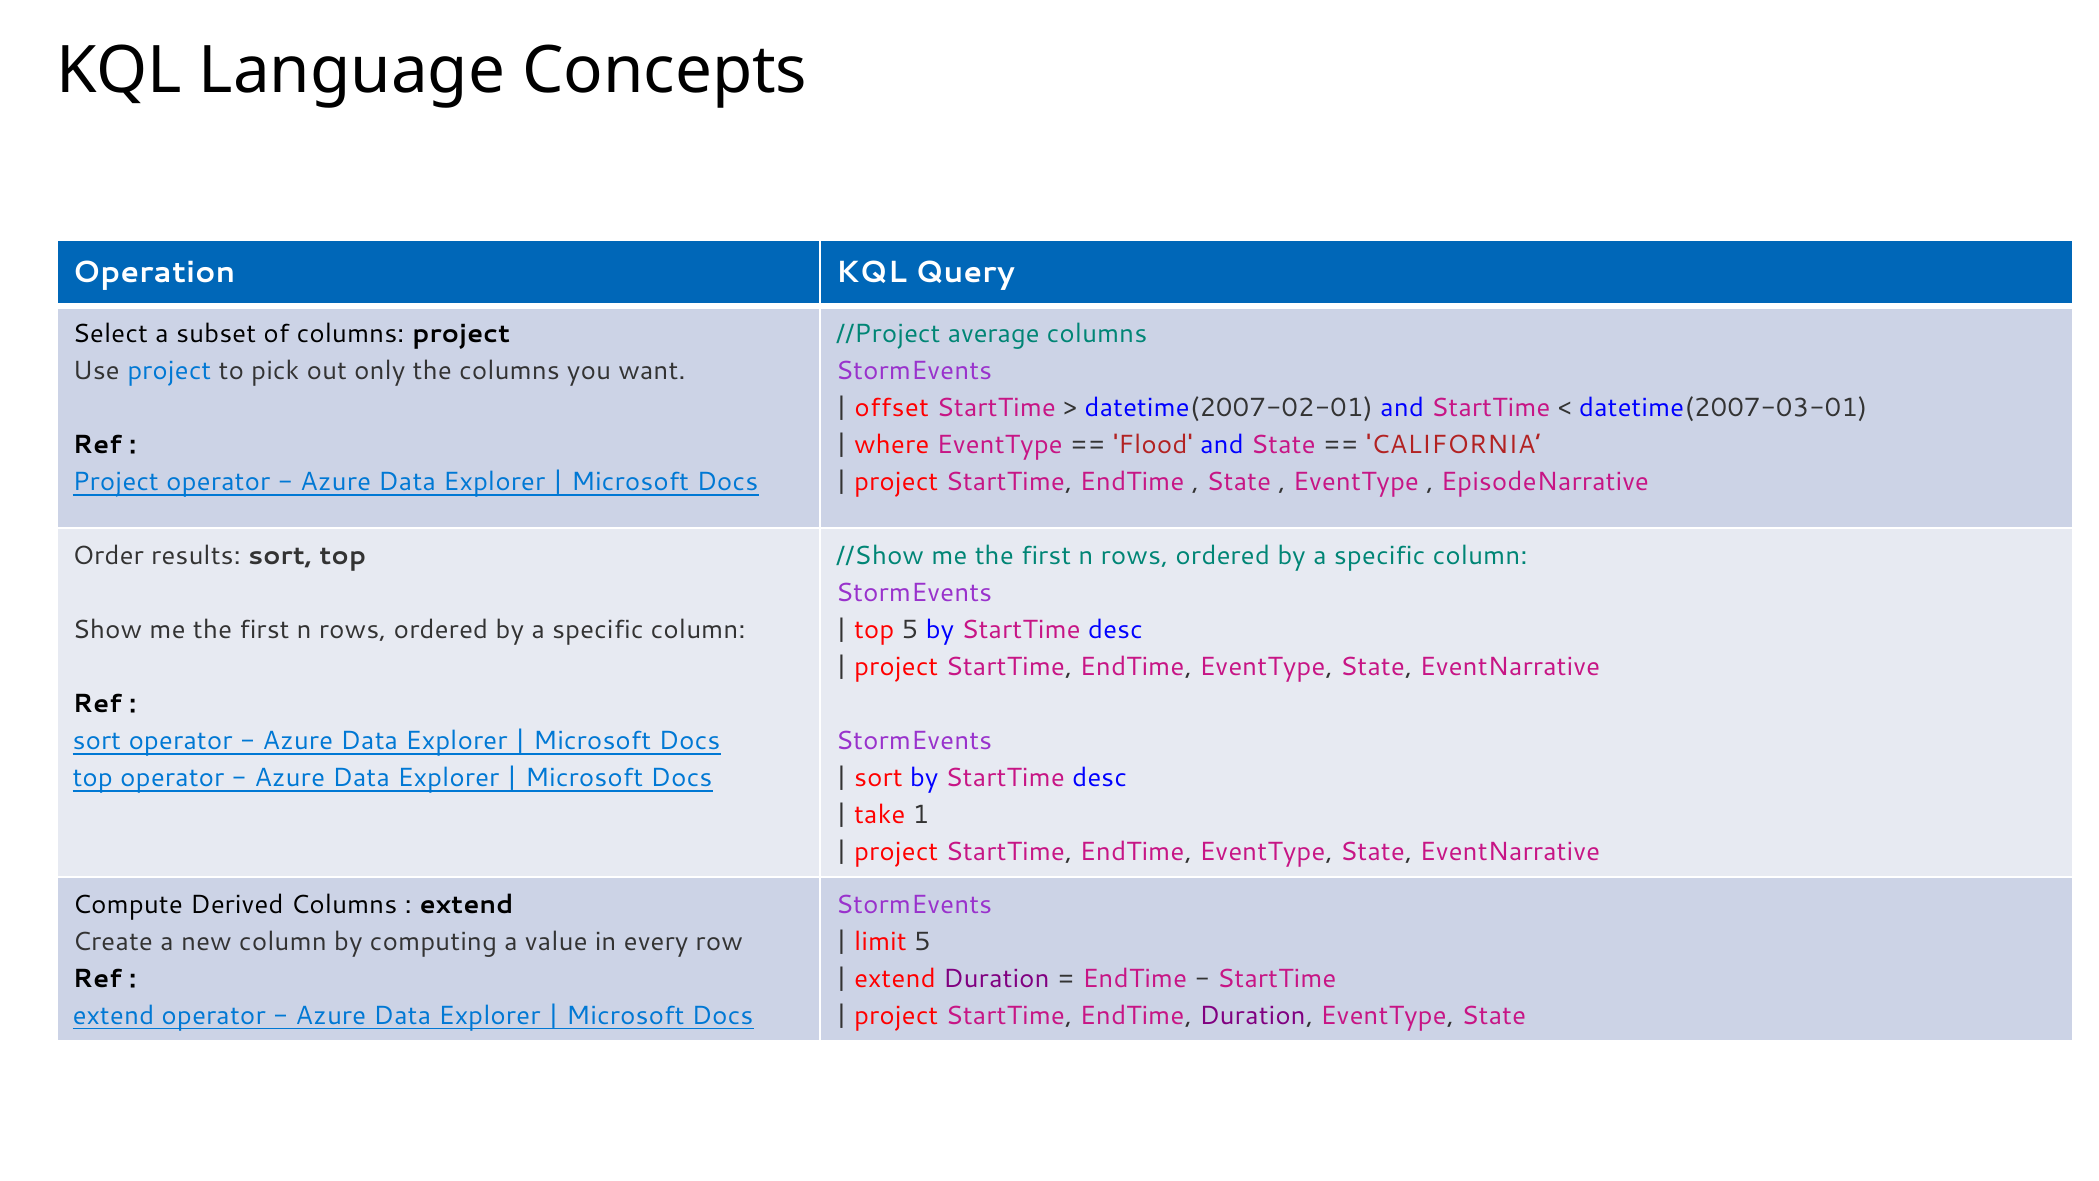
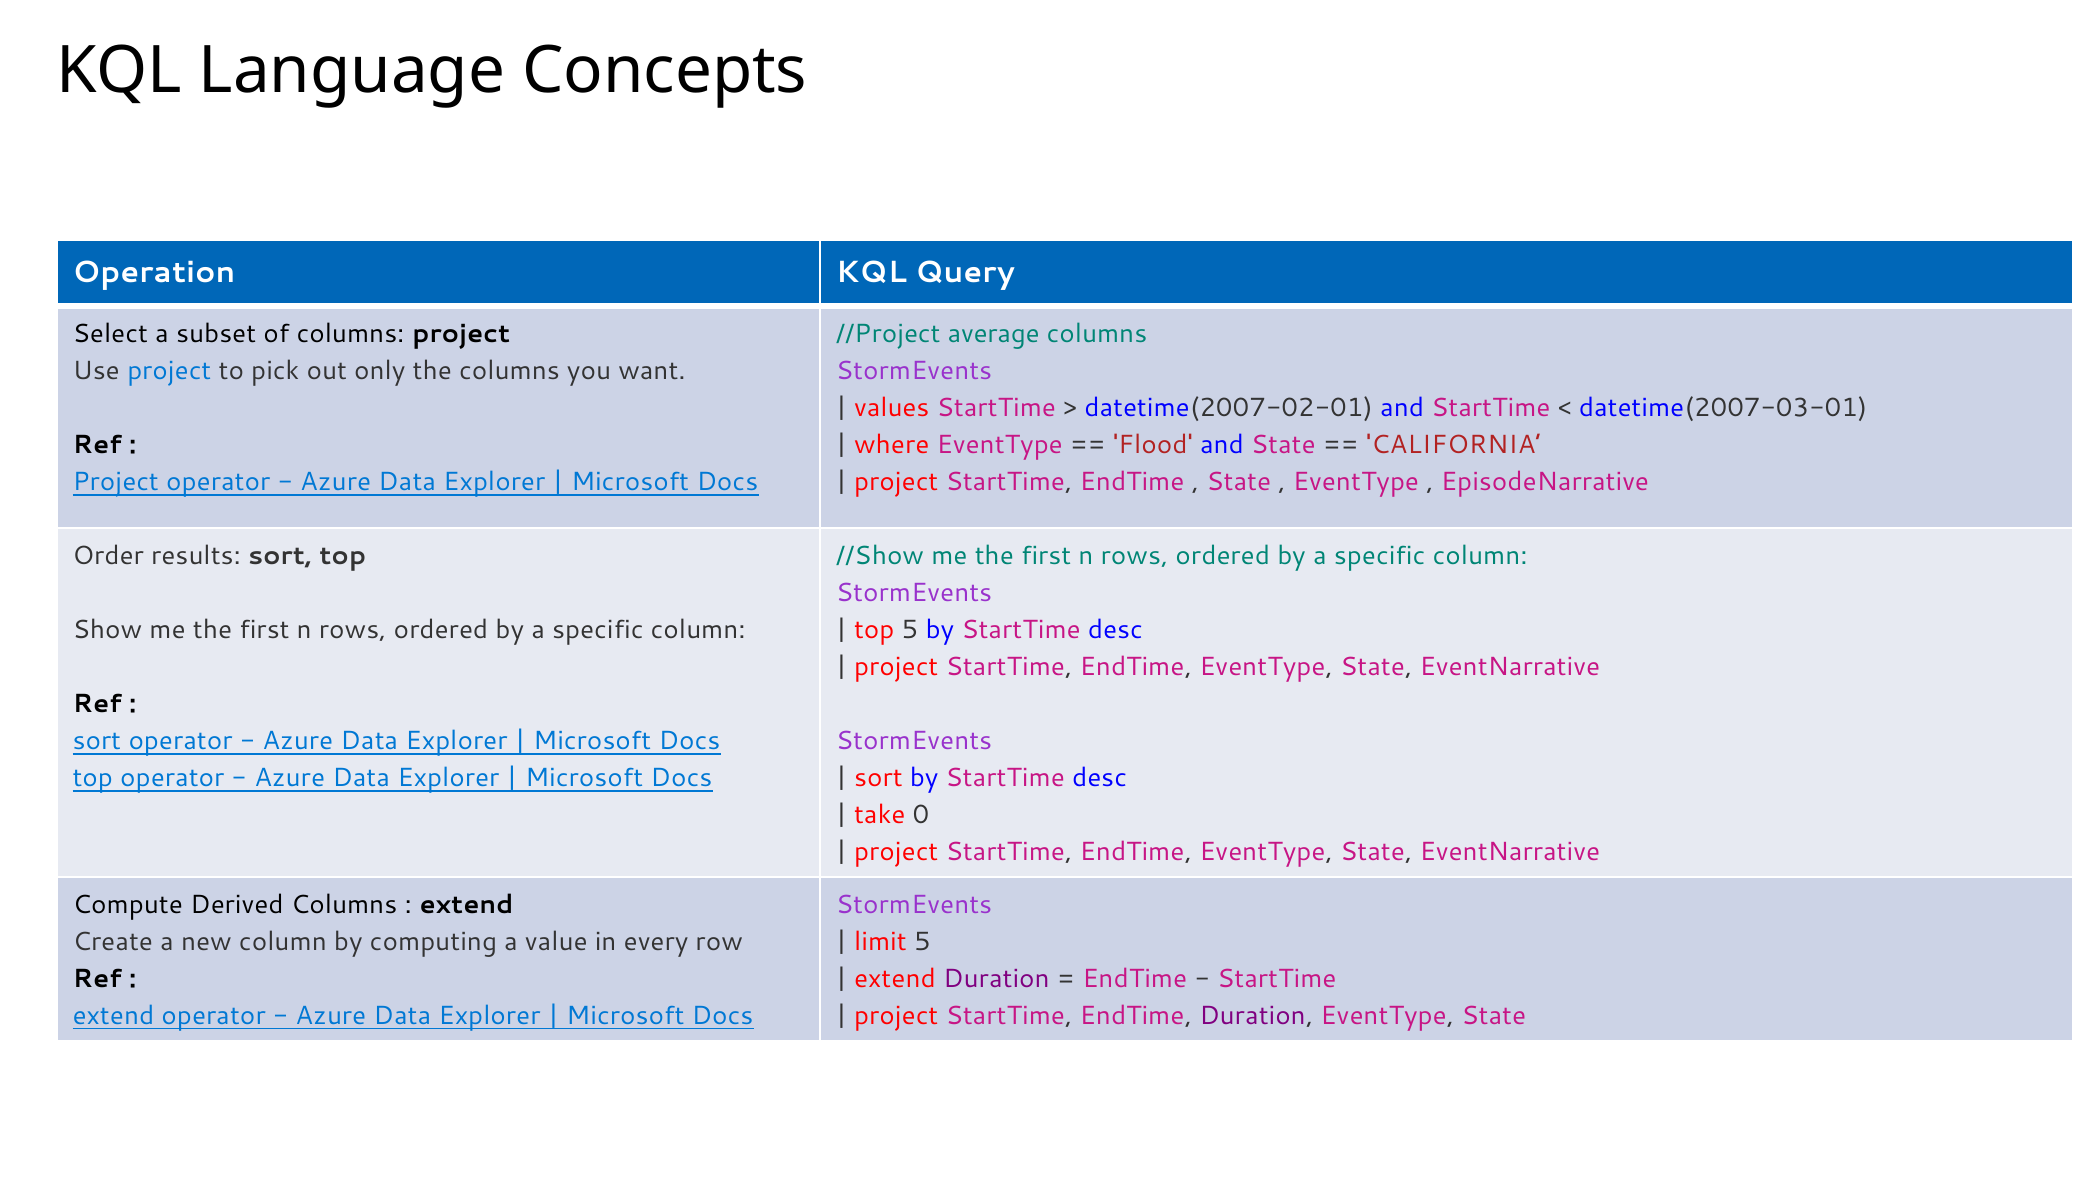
offset: offset -> values
1: 1 -> 0
